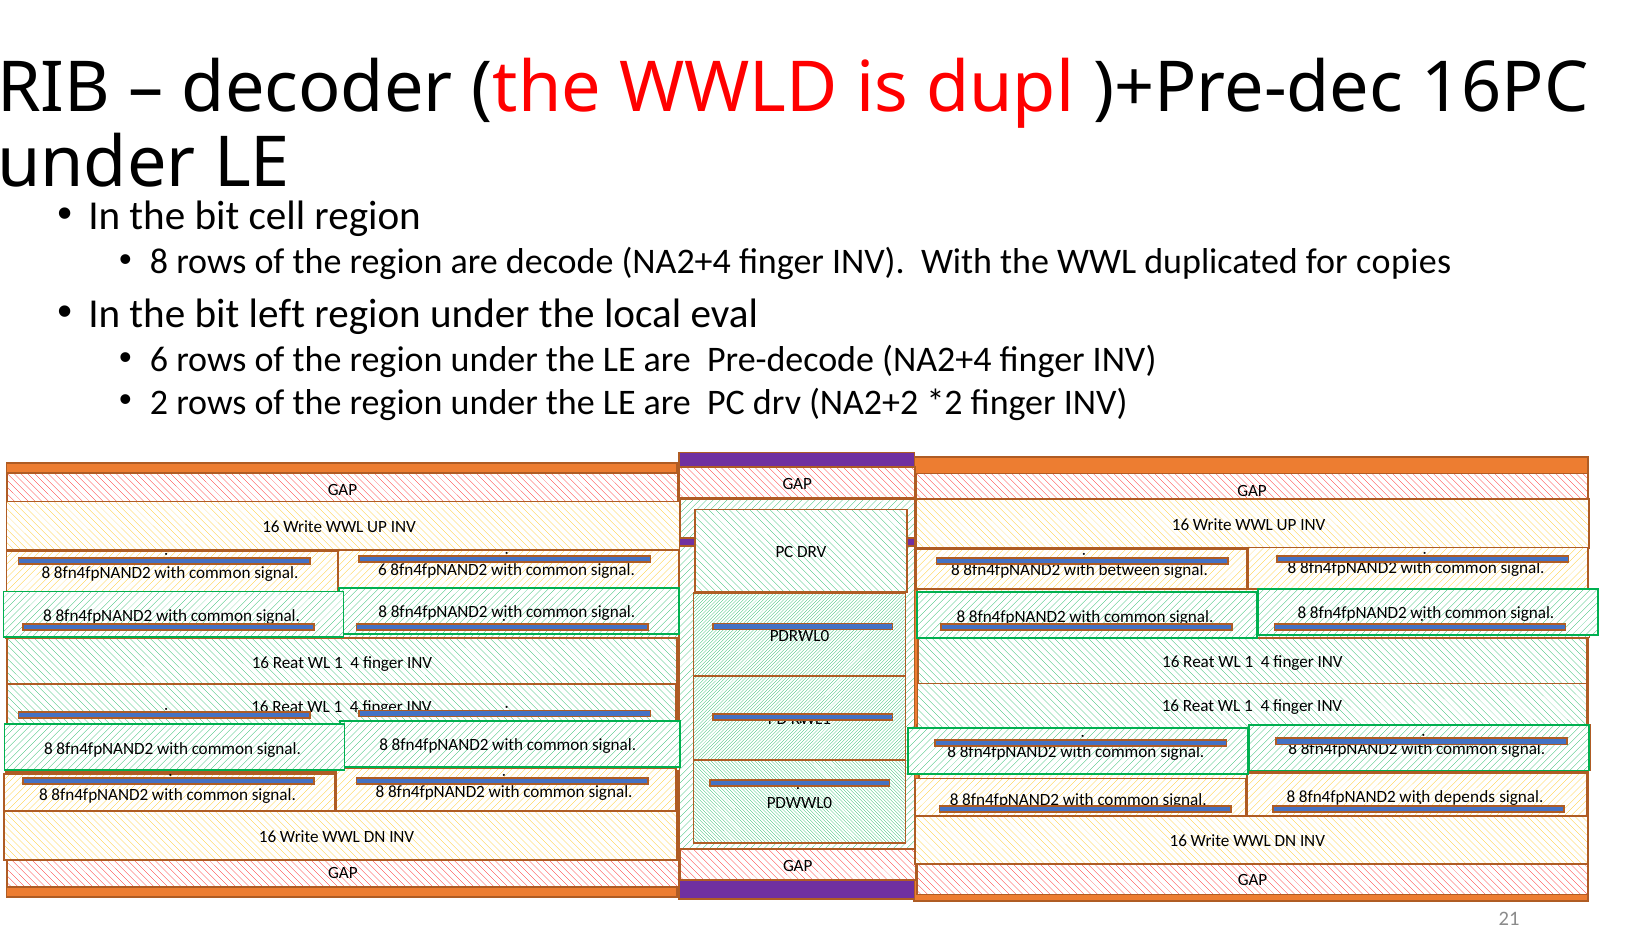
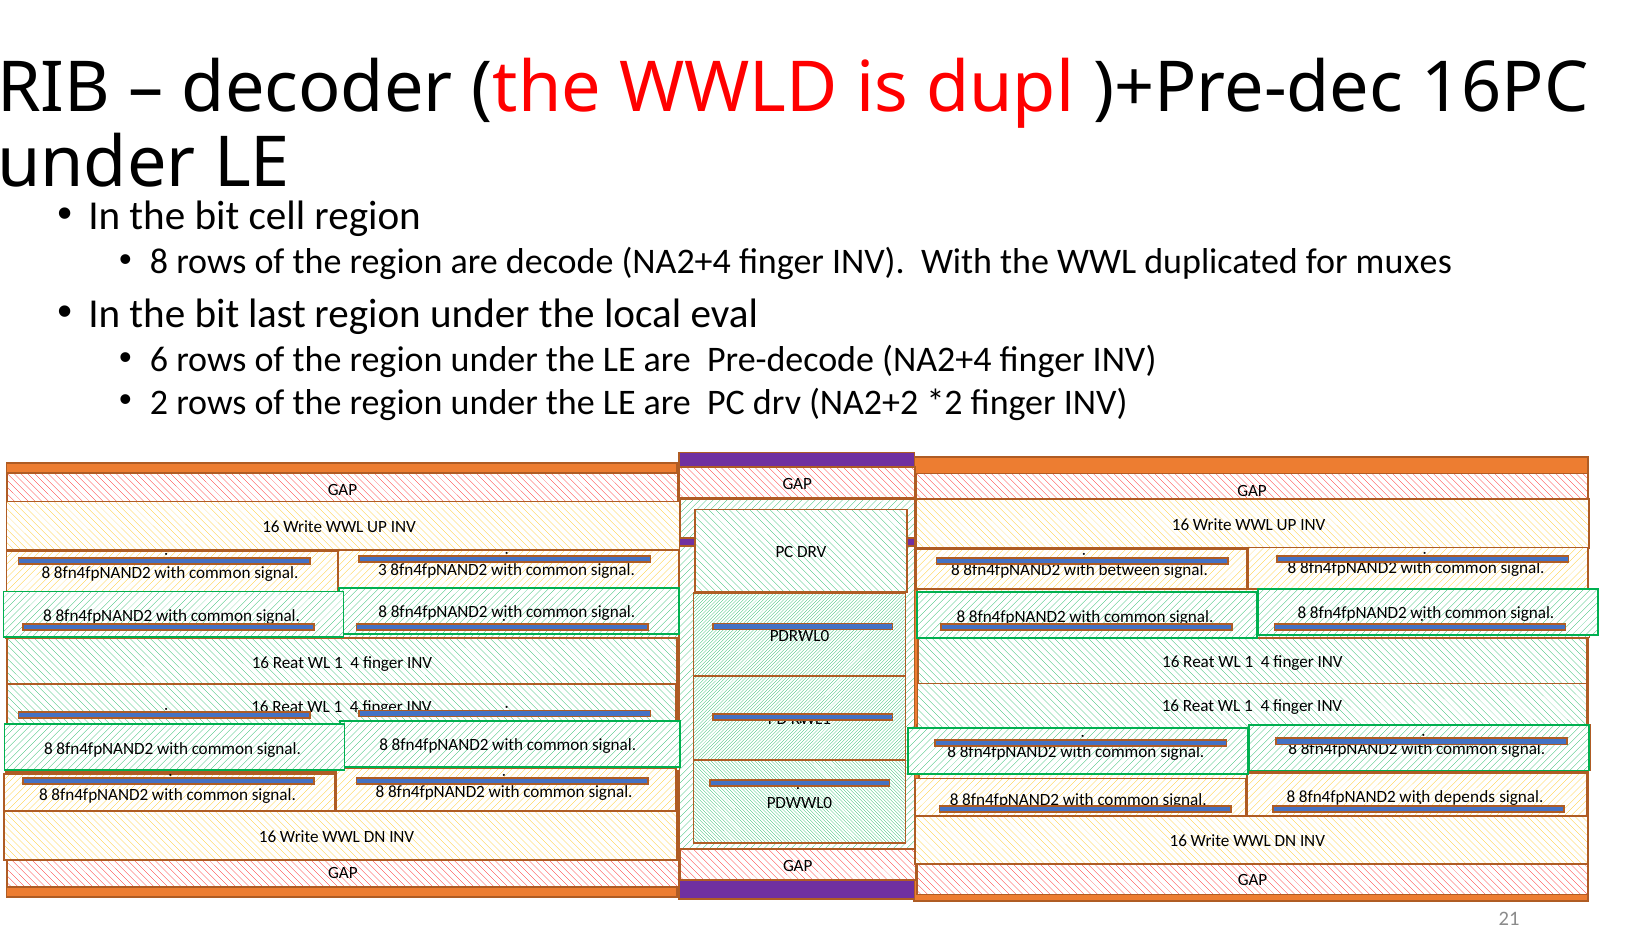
copies: copies -> muxes
left: left -> last
signal 6: 6 -> 3
